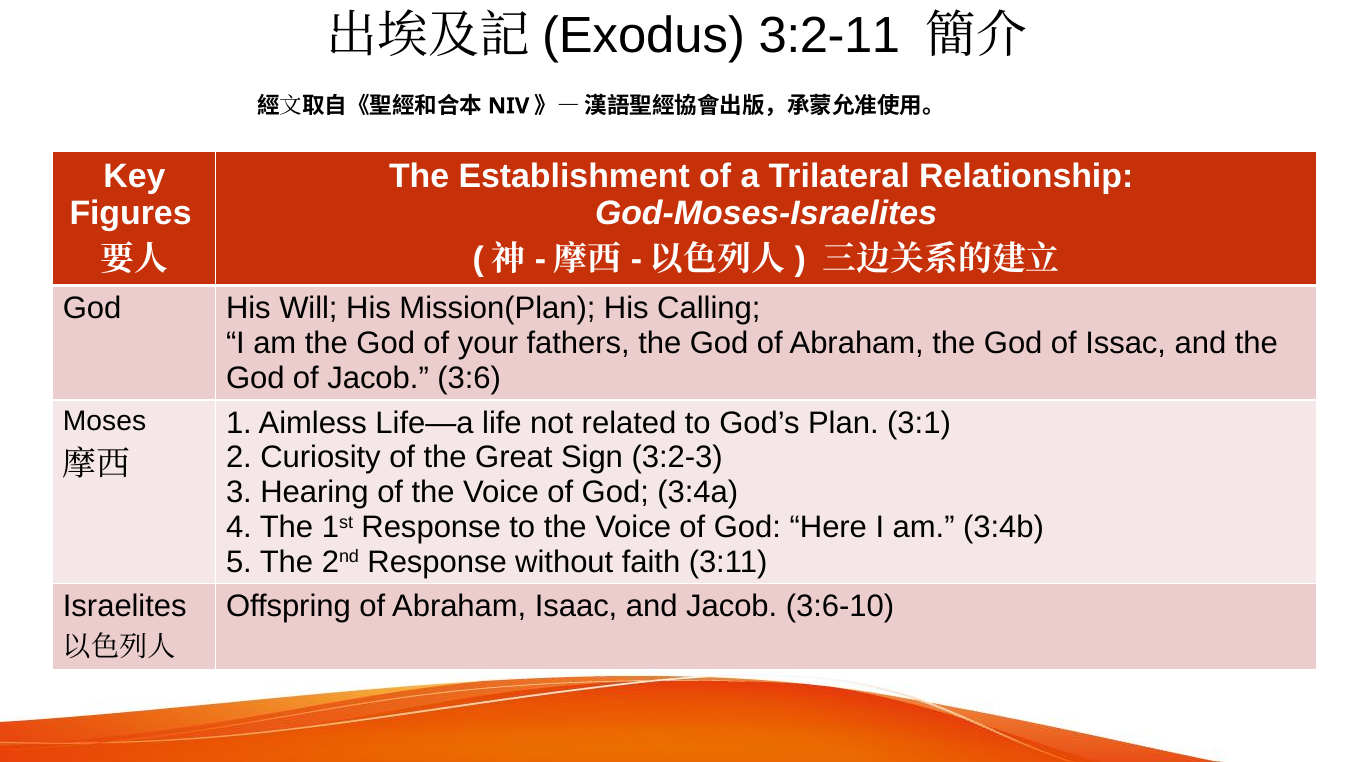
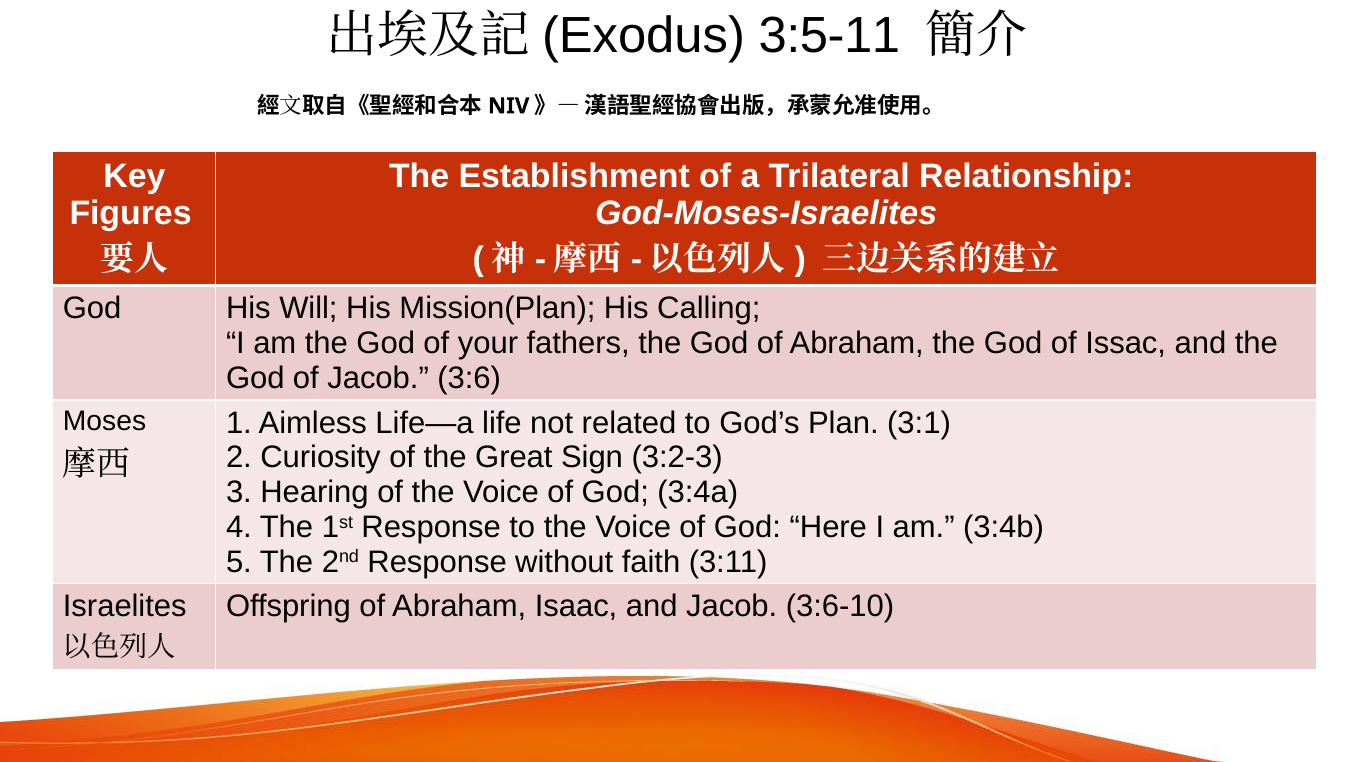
3:2-11: 3:2-11 -> 3:5-11
